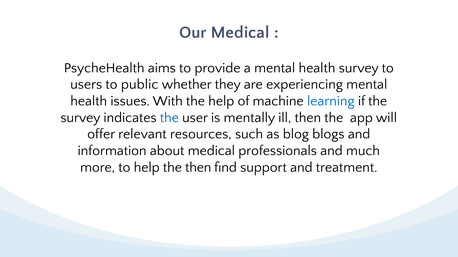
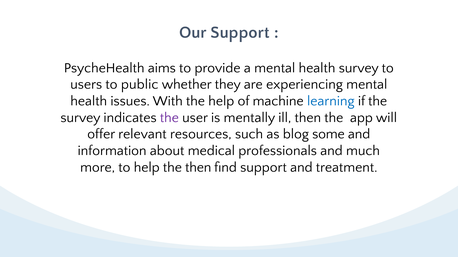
Our Medical: Medical -> Support
the at (169, 118) colour: blue -> purple
blogs: blogs -> some
